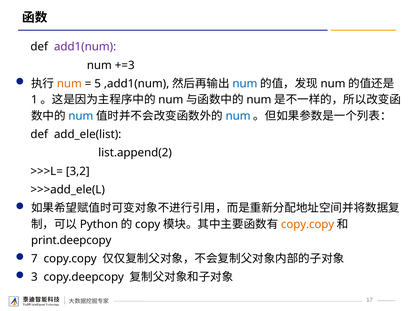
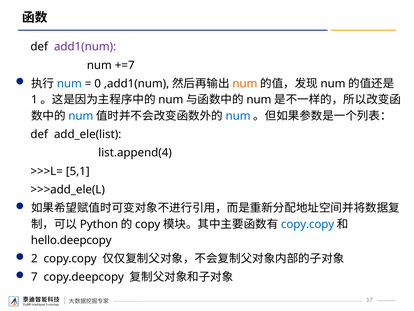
+=3: +=3 -> +=7
num at (69, 84) colour: orange -> blue
5: 5 -> 0
num at (245, 84) colour: blue -> orange
list.append(2: list.append(2 -> list.append(4
3,2: 3,2 -> 5,1
copy.copy at (308, 224) colour: orange -> blue
print.deepcopy: print.deepcopy -> hello.deepcopy
7: 7 -> 2
3: 3 -> 7
